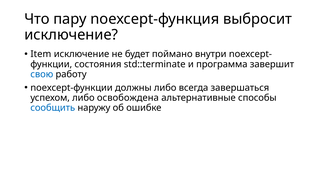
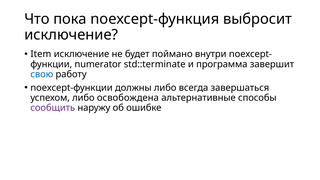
пару: пару -> пока
состояния: состояния -> numerator
сообщить colour: blue -> purple
